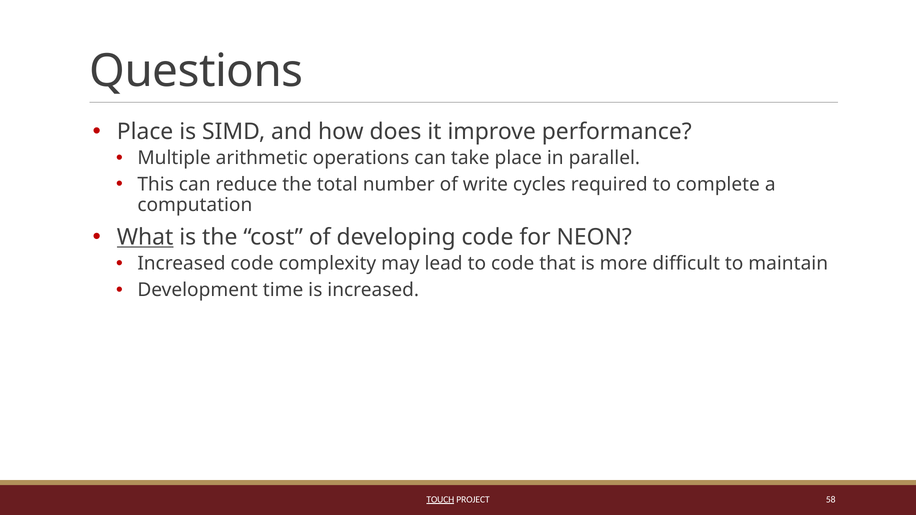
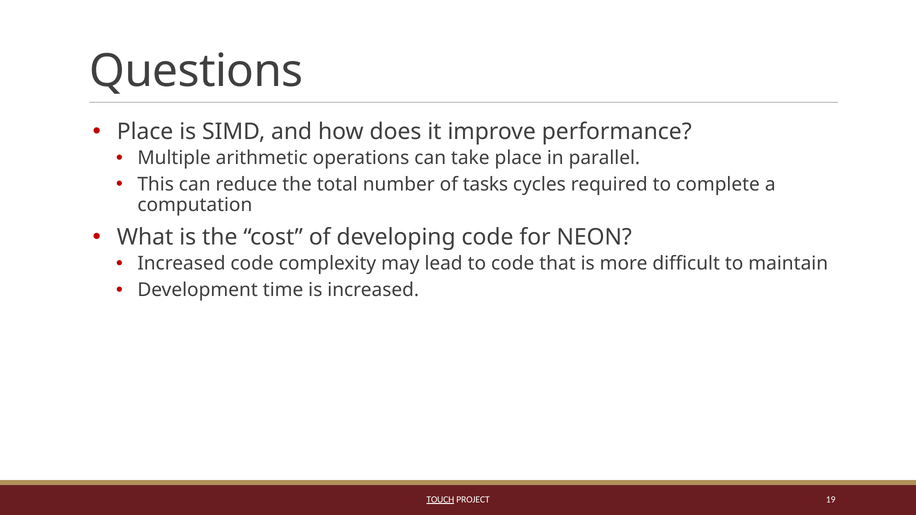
write: write -> tasks
What underline: present -> none
58: 58 -> 19
